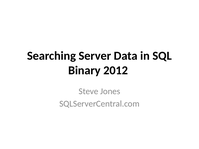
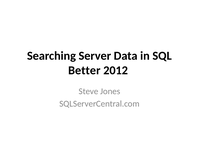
Binary: Binary -> Better
